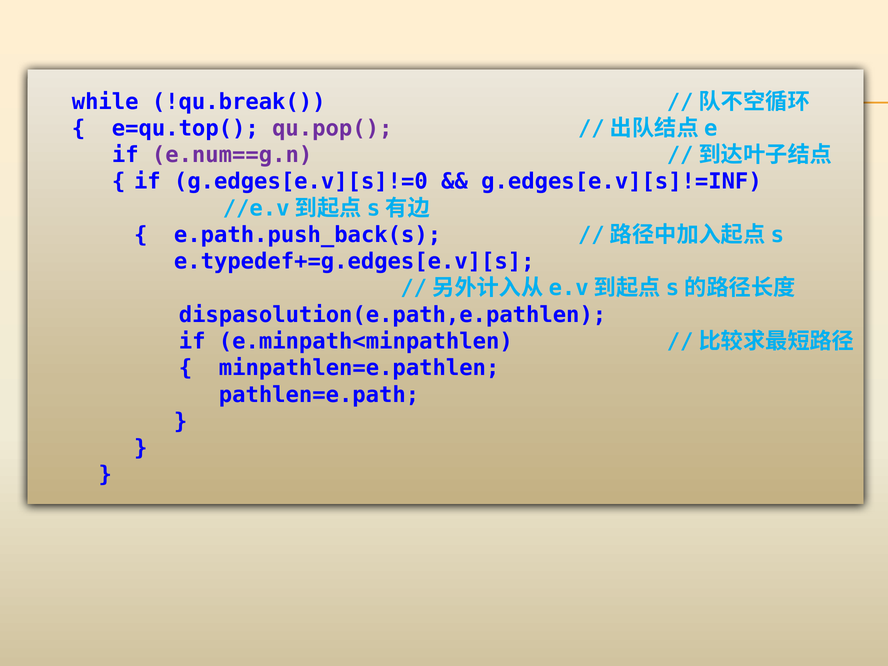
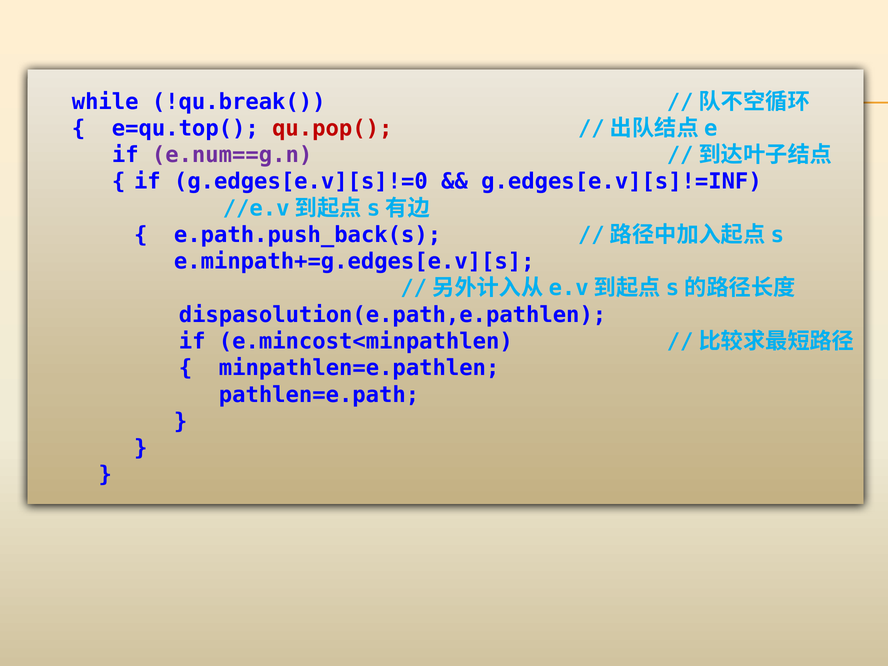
qu.pop( colour: purple -> red
e.typedef+=g.edges[e.v][s: e.typedef+=g.edges[e.v][s -> e.minpath+=g.edges[e.v][s
e.minpath<minpathlen: e.minpath<minpathlen -> e.mincost<minpathlen
